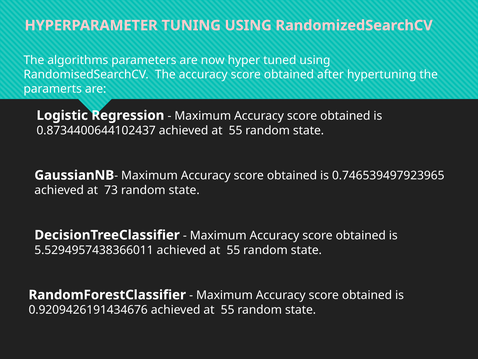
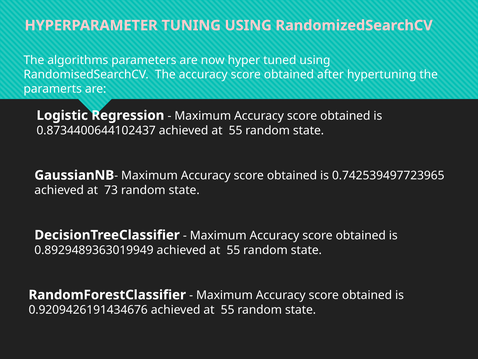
0.746539497923965: 0.746539497923965 -> 0.742539497723965
5.5294957438366011: 5.5294957438366011 -> 0.8929489363019949
